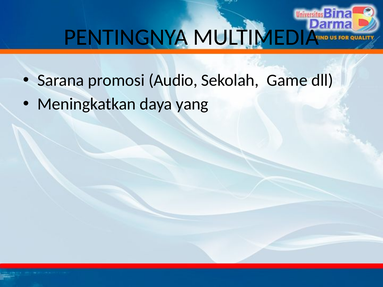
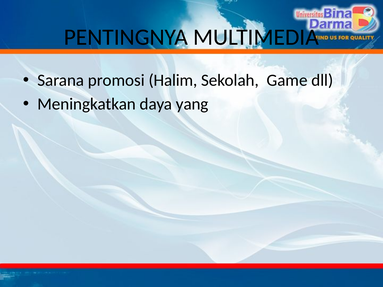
Audio: Audio -> Halim
